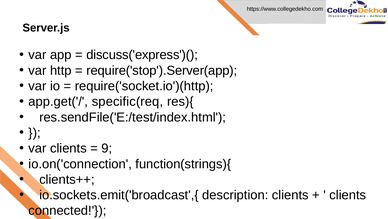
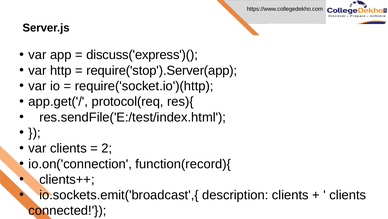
specific(req: specific(req -> protocol(req
9: 9 -> 2
function(strings){: function(strings){ -> function(record){
